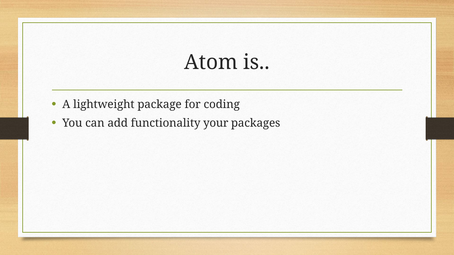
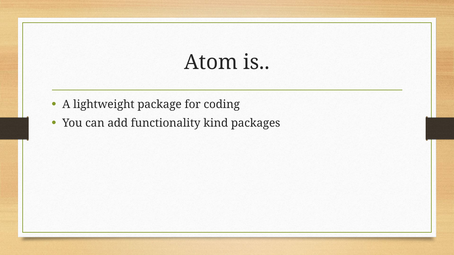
your: your -> kind
